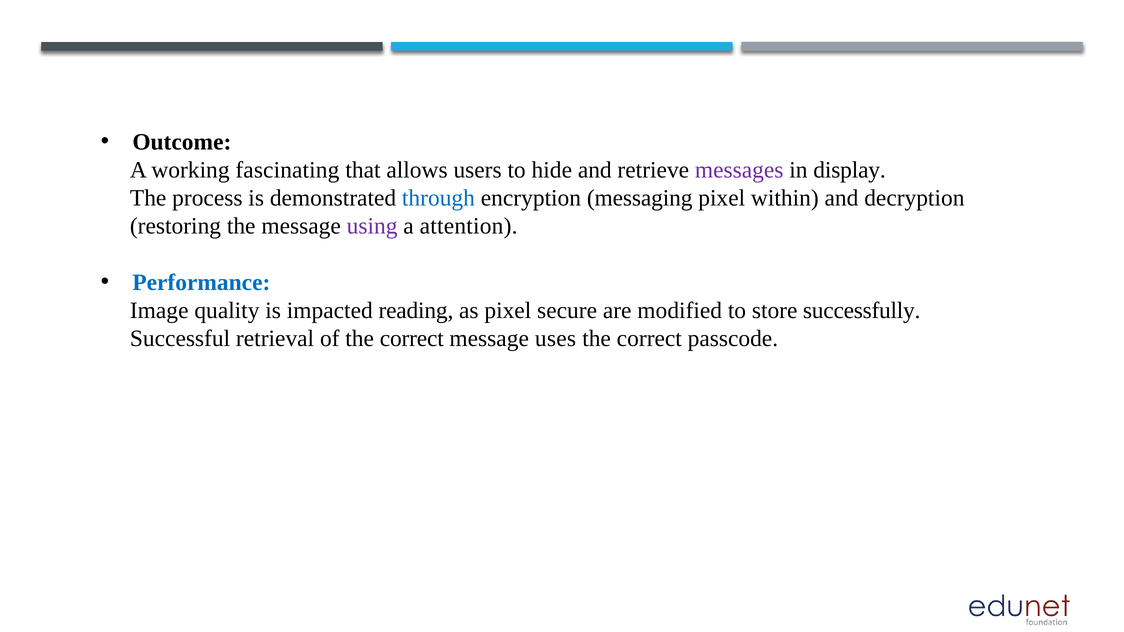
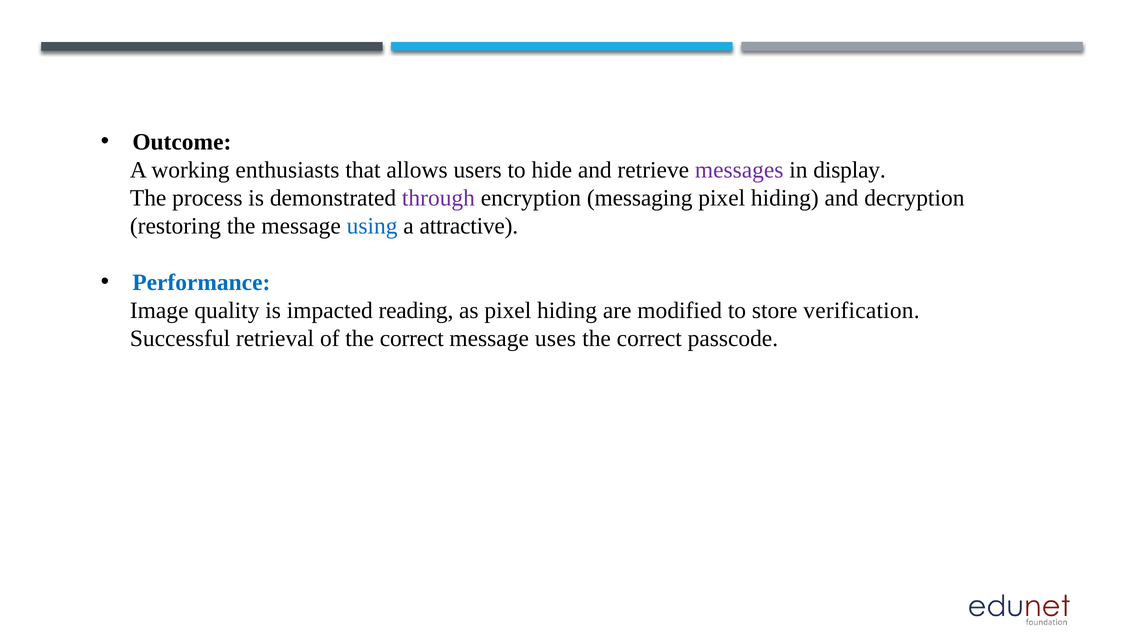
fascinating: fascinating -> enthusiasts
through colour: blue -> purple
within at (785, 198): within -> hiding
using colour: purple -> blue
attention: attention -> attractive
as pixel secure: secure -> hiding
successfully: successfully -> verification
